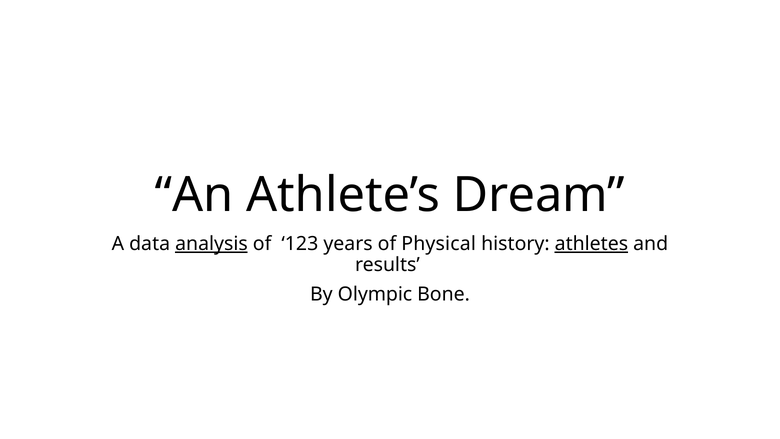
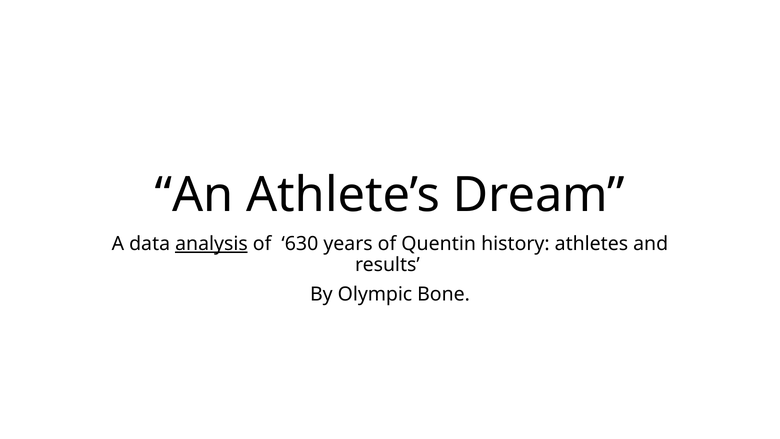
123: 123 -> 630
Physical: Physical -> Quentin
athletes underline: present -> none
